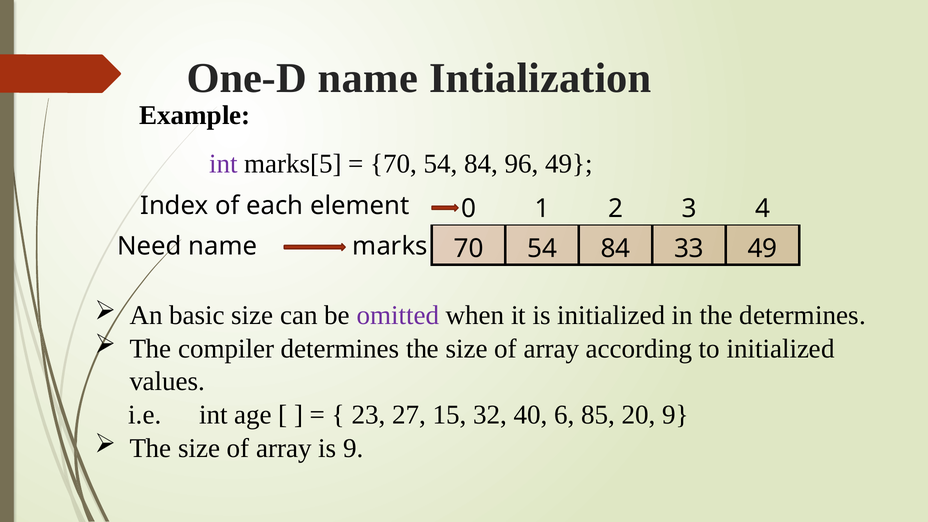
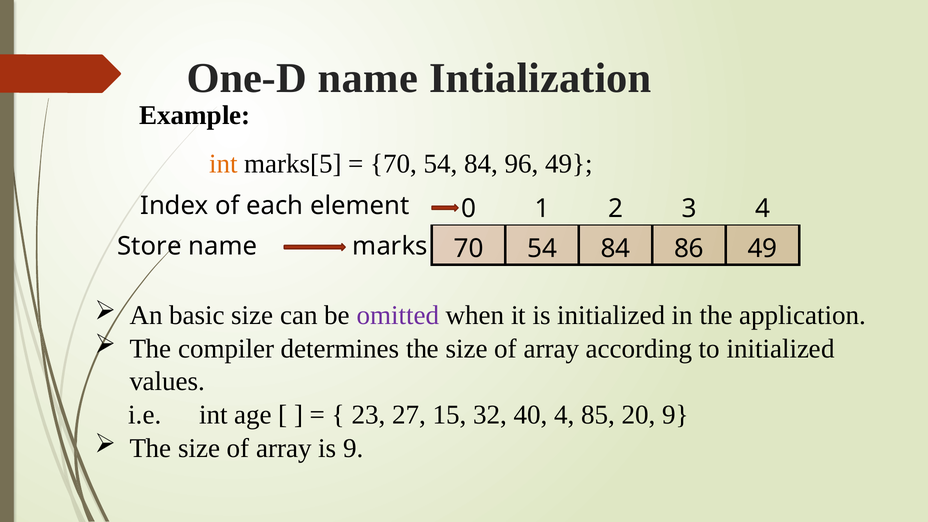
int at (223, 164) colour: purple -> orange
Need: Need -> Store
33: 33 -> 86
the determines: determines -> application
40 6: 6 -> 4
